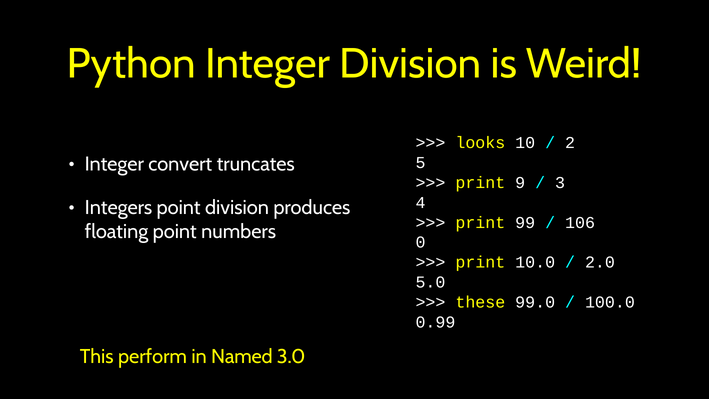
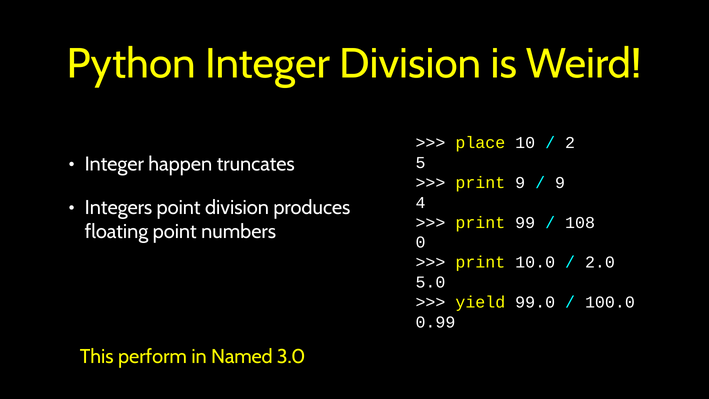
looks: looks -> place
convert: convert -> happen
3 at (560, 183): 3 -> 9
106: 106 -> 108
these: these -> yield
